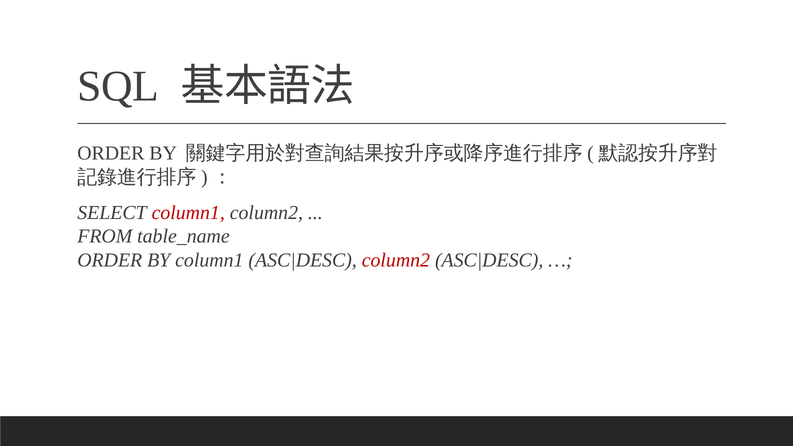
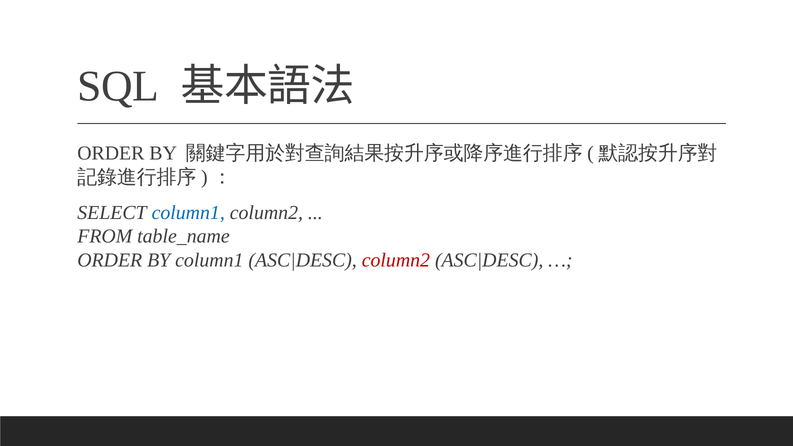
column1 at (188, 213) colour: red -> blue
